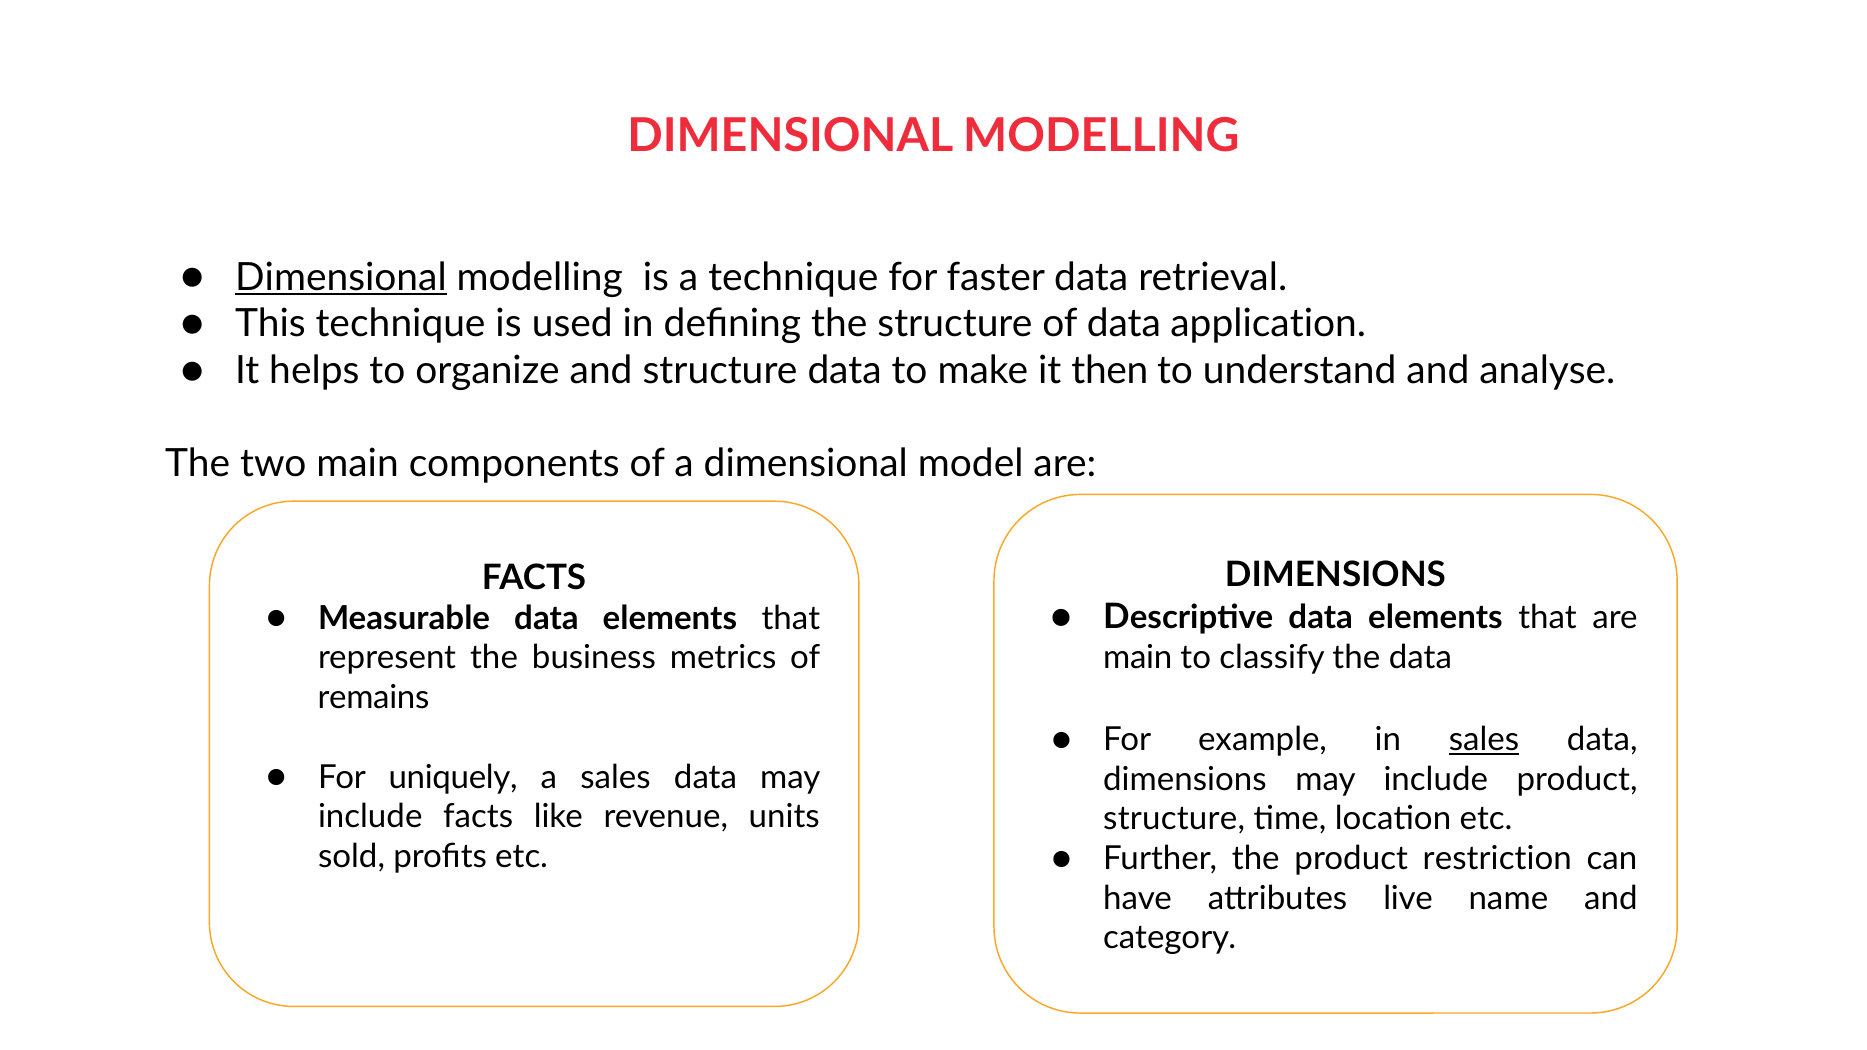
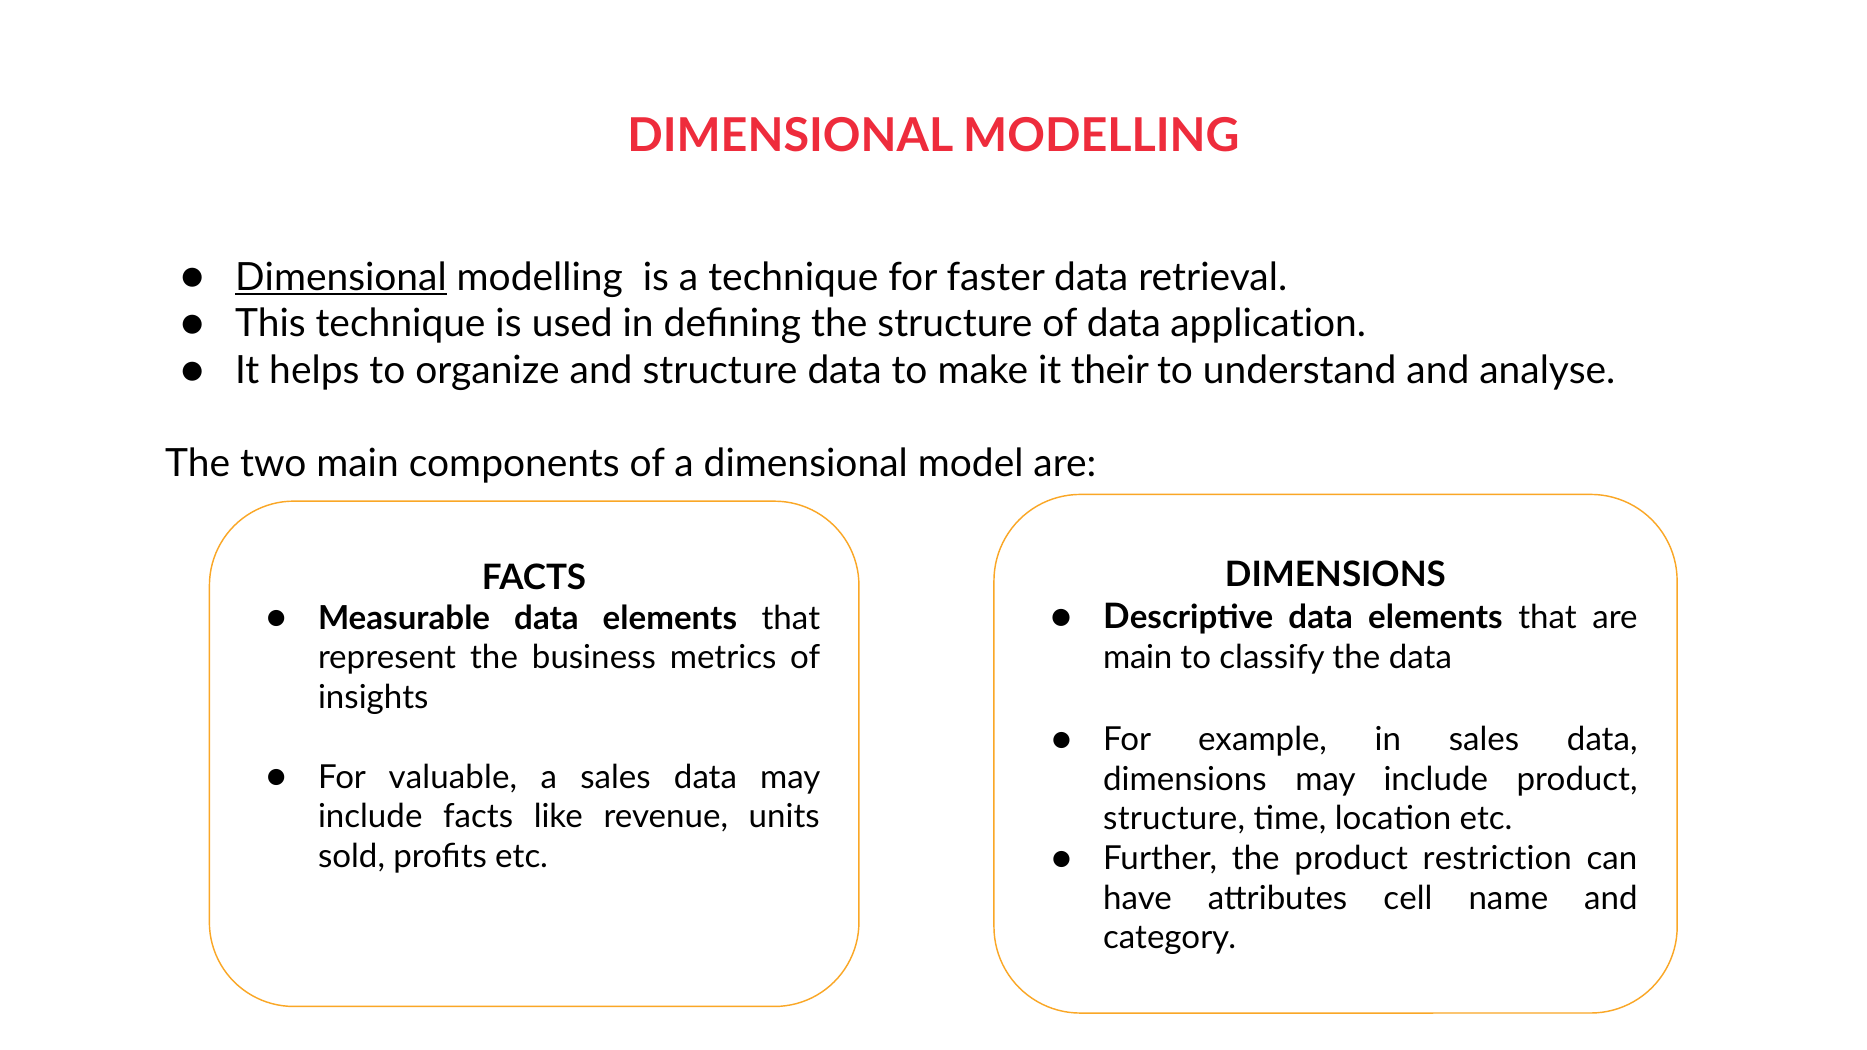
then: then -> their
remains: remains -> insights
sales at (1484, 740) underline: present -> none
uniquely: uniquely -> valuable
live: live -> cell
